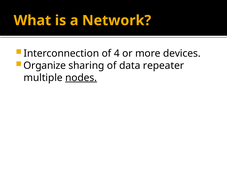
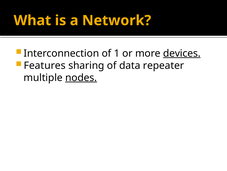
4: 4 -> 1
devices underline: none -> present
Organize: Organize -> Features
